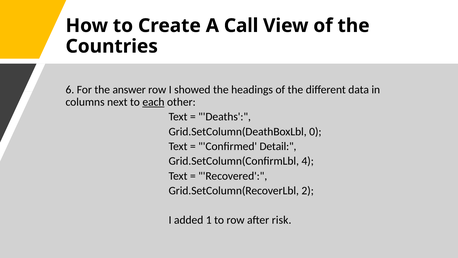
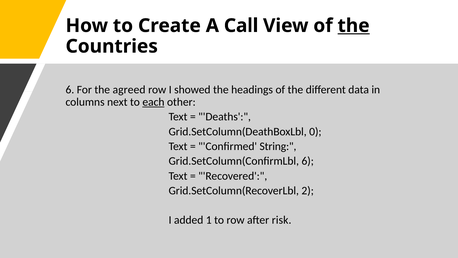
the at (354, 26) underline: none -> present
answer: answer -> agreed
Detail: Detail -> String
Grid.SetColumn(ConfirmLbl 4: 4 -> 6
